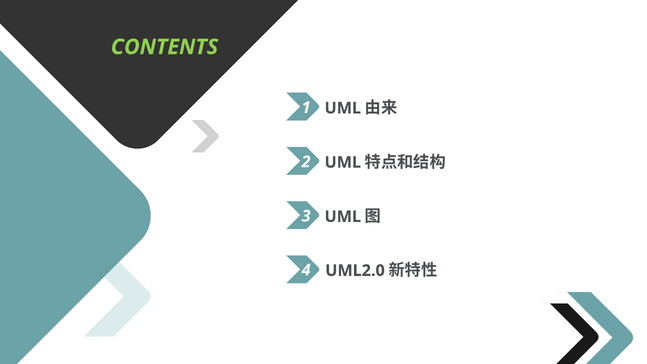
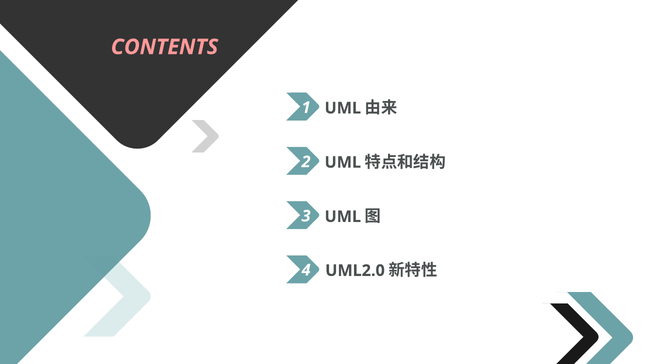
CONTENTS colour: light green -> pink
